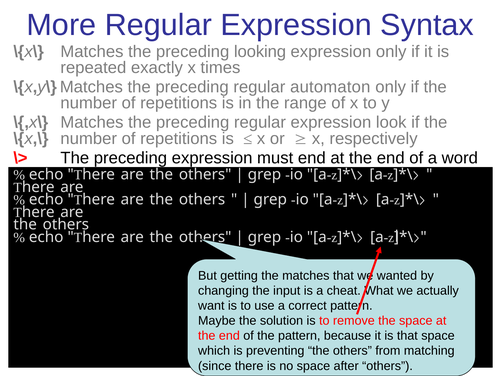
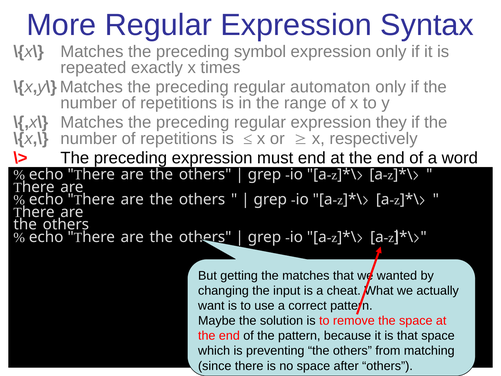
looking: looking -> symbol
look: look -> they
